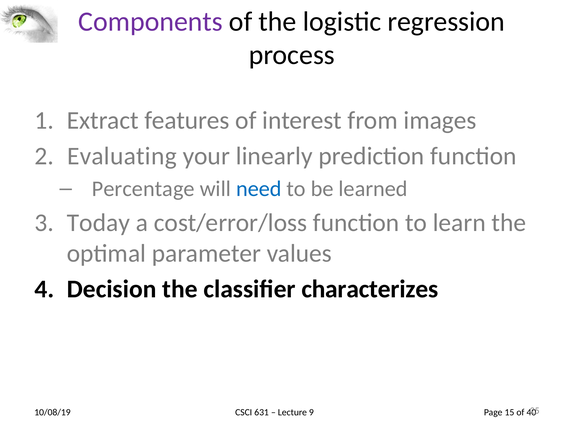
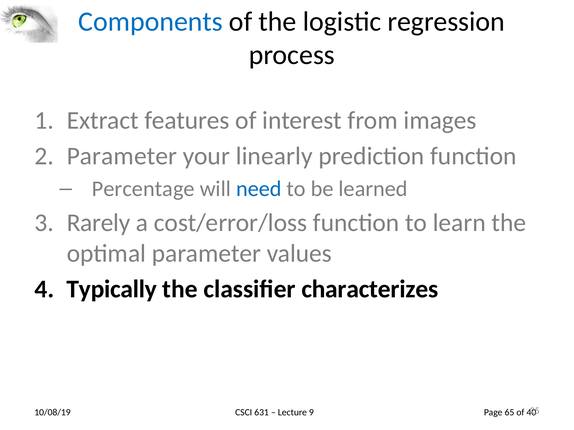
Components colour: purple -> blue
Evaluating at (122, 156): Evaluating -> Parameter
Today: Today -> Rarely
Decision: Decision -> Typically
15: 15 -> 65
